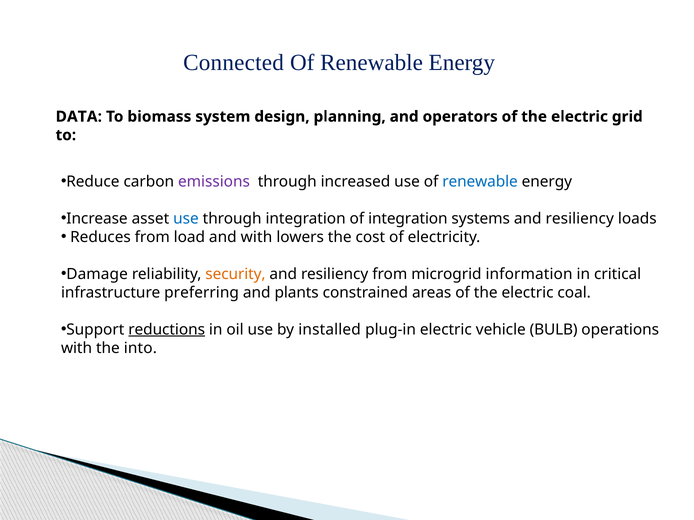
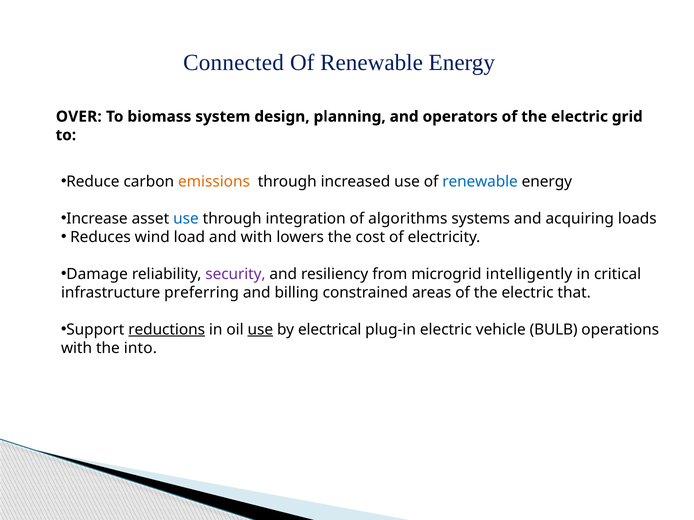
DATA: DATA -> OVER
emissions colour: purple -> orange
of integration: integration -> algorithms
systems and resiliency: resiliency -> acquiring
Reduces from: from -> wind
security colour: orange -> purple
information: information -> intelligently
plants: plants -> billing
coal: coal -> that
use at (260, 330) underline: none -> present
installed: installed -> electrical
